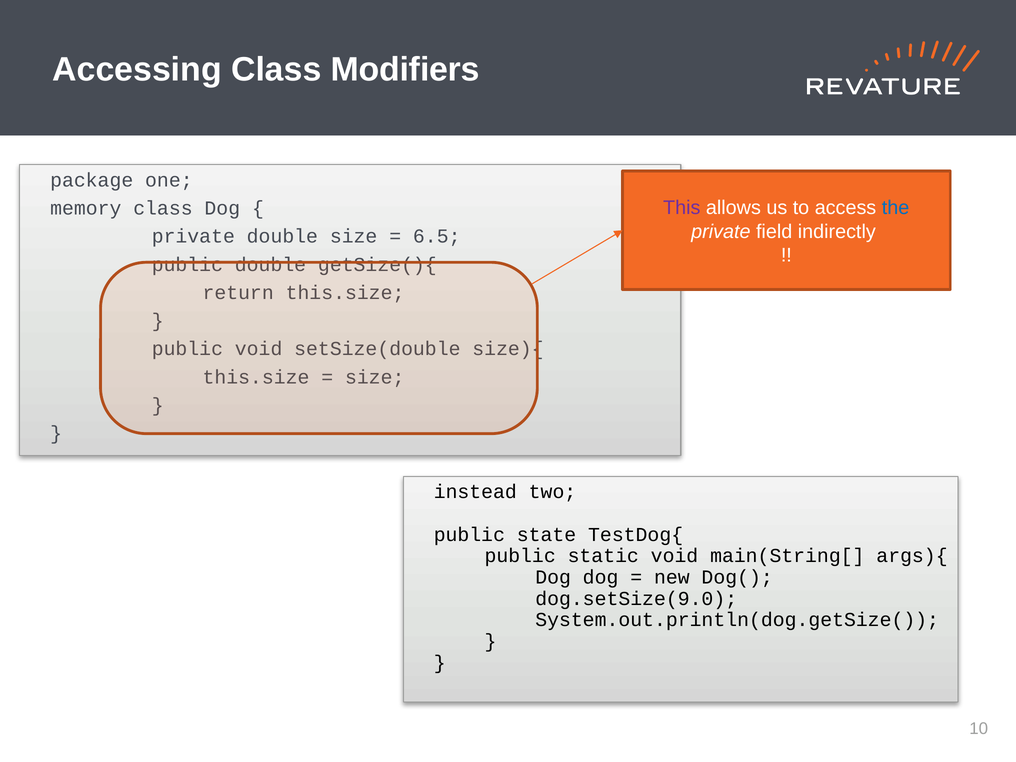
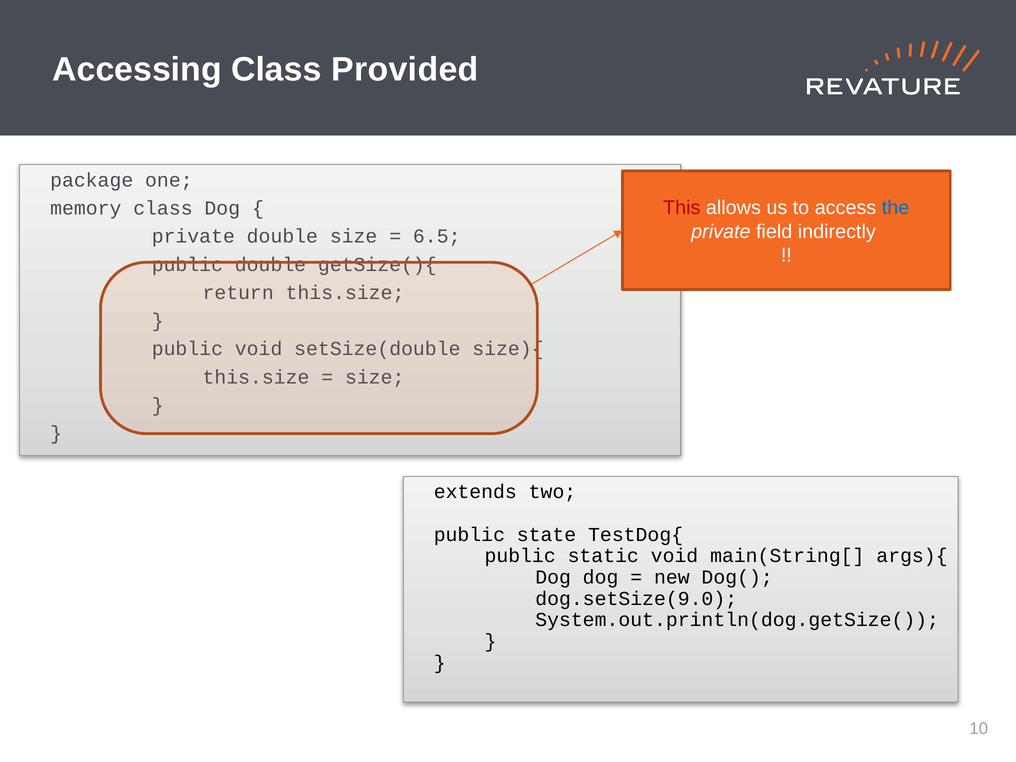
Modifiers: Modifiers -> Provided
This colour: purple -> red
instead: instead -> extends
